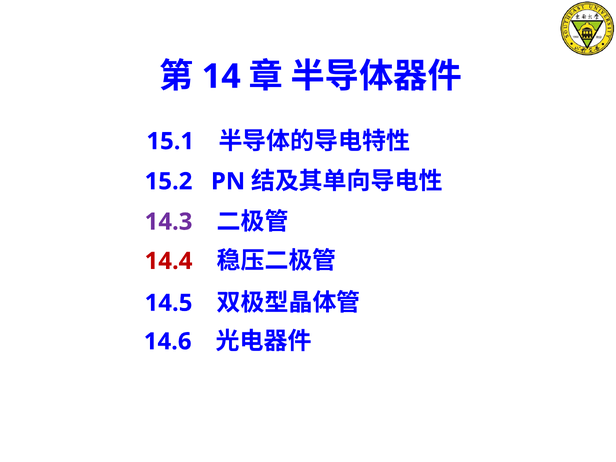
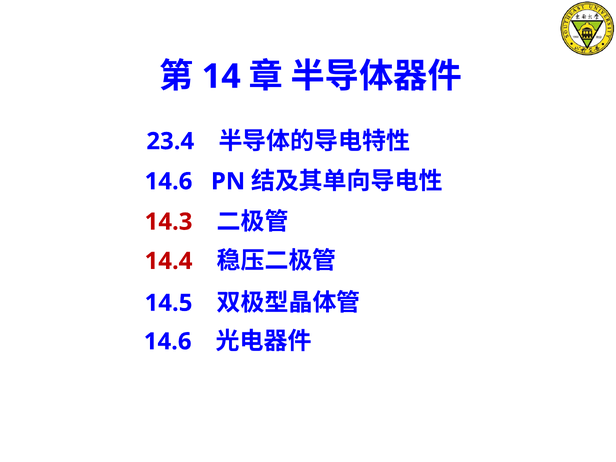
15.1: 15.1 -> 23.4
15.2 at (169, 181): 15.2 -> 14.6
14.3 colour: purple -> red
